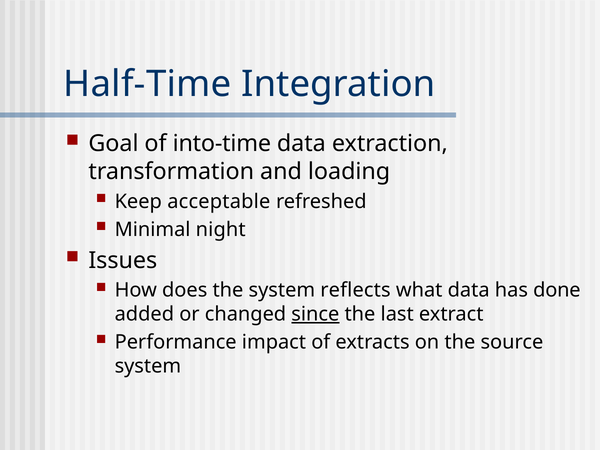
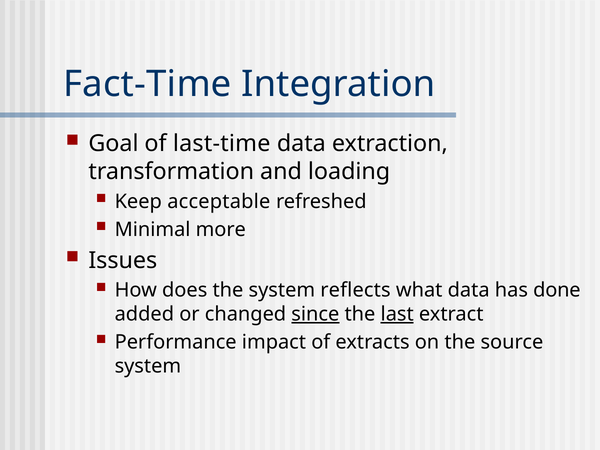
Half-Time: Half-Time -> Fact-Time
into-time: into-time -> last-time
night: night -> more
last underline: none -> present
